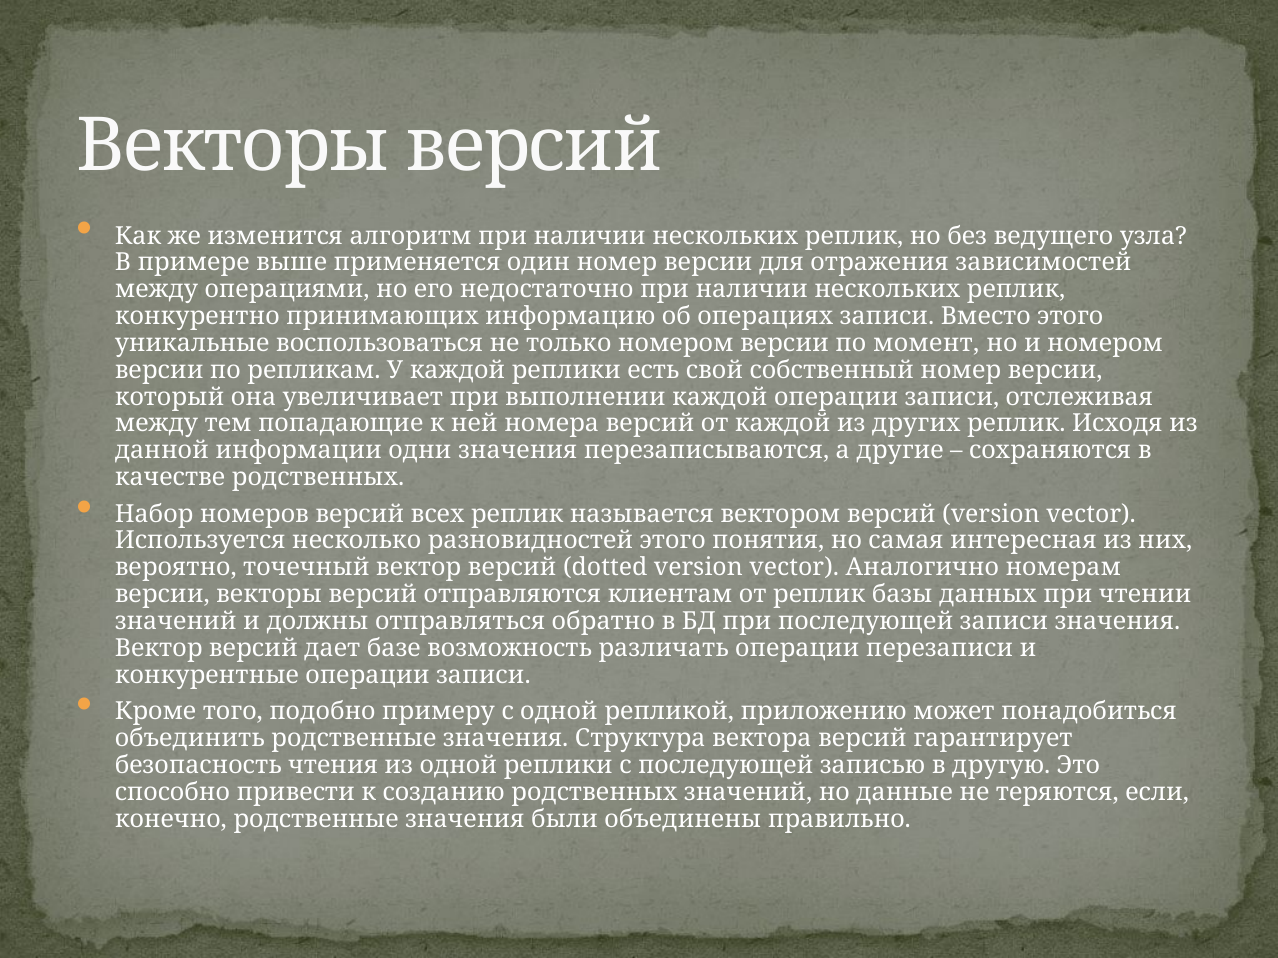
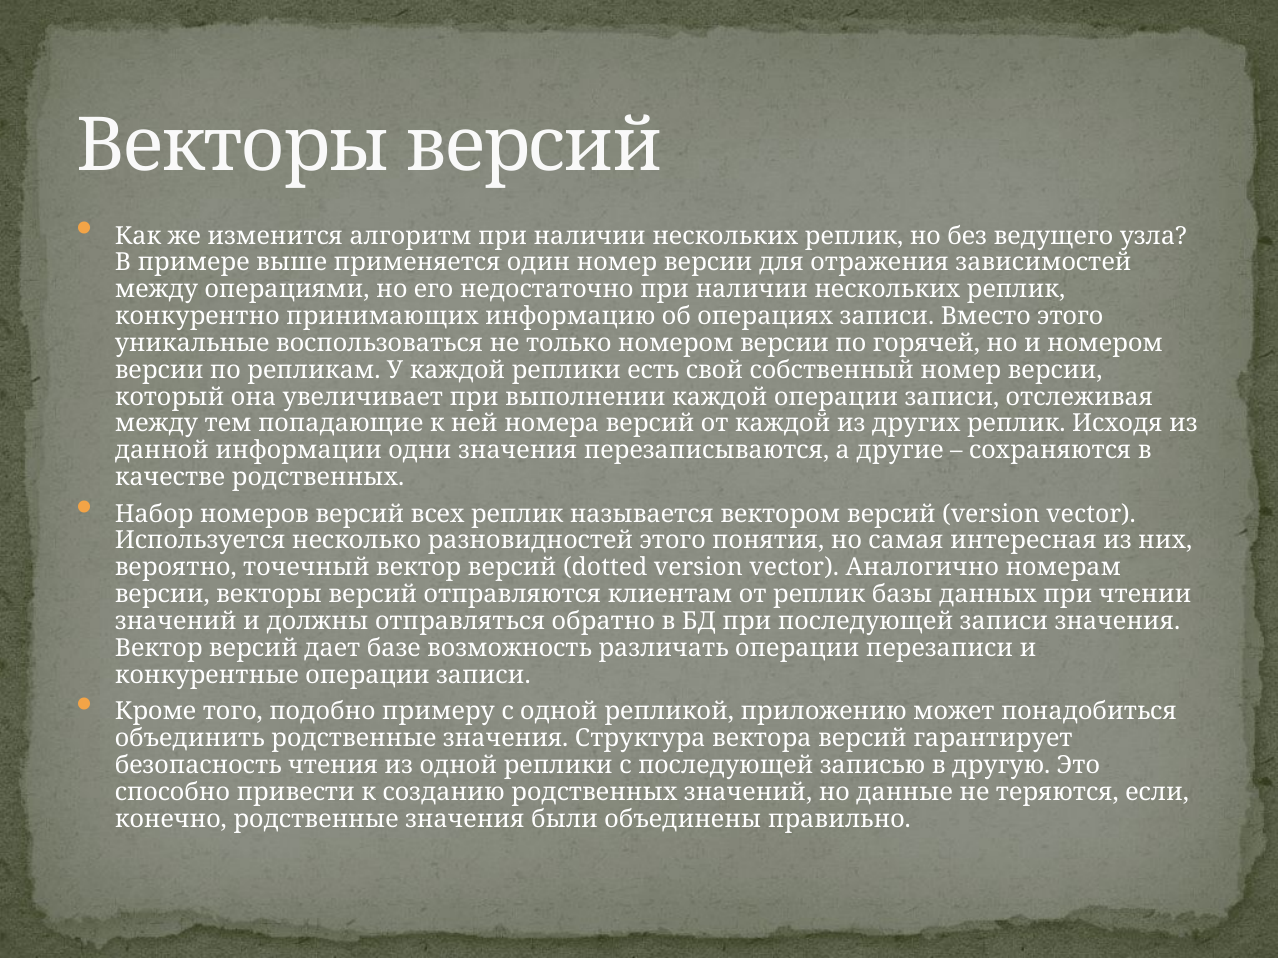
момент: момент -> горячей
